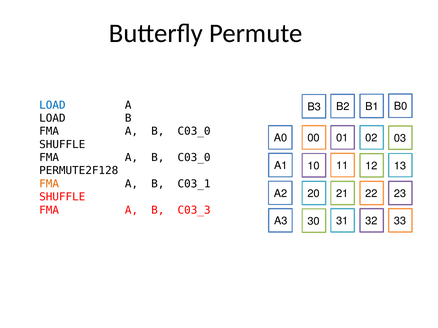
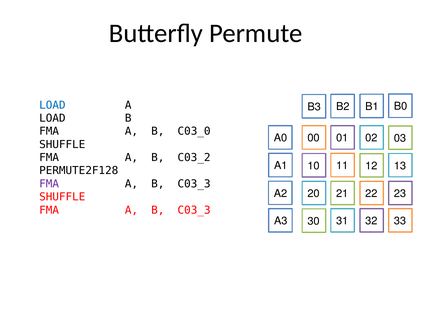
C03_0 at (194, 158): C03_0 -> C03_2
FMA at (49, 184) colour: orange -> purple
C03_1 at (194, 184): C03_1 -> C03_3
